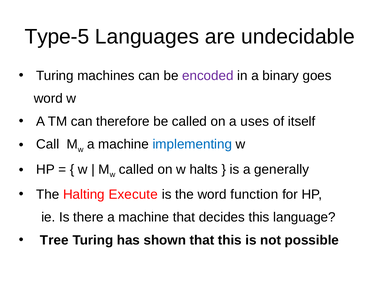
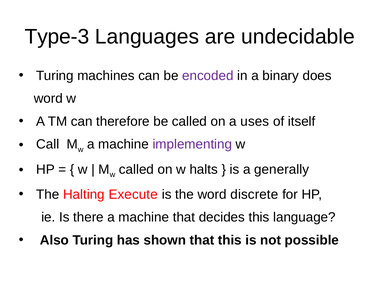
Type-5: Type-5 -> Type-3
goes: goes -> does
implementing colour: blue -> purple
function: function -> discrete
Tree: Tree -> Also
